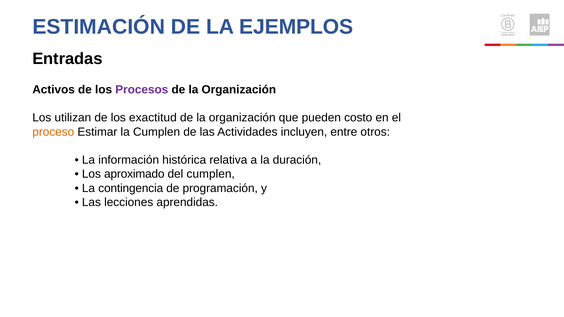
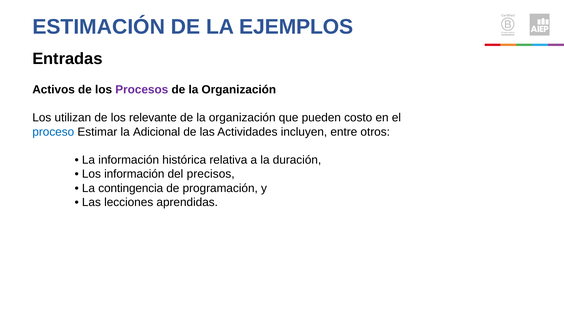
exactitud: exactitud -> relevante
proceso colour: orange -> blue
la Cumplen: Cumplen -> Adicional
Los aproximado: aproximado -> información
del cumplen: cumplen -> precisos
